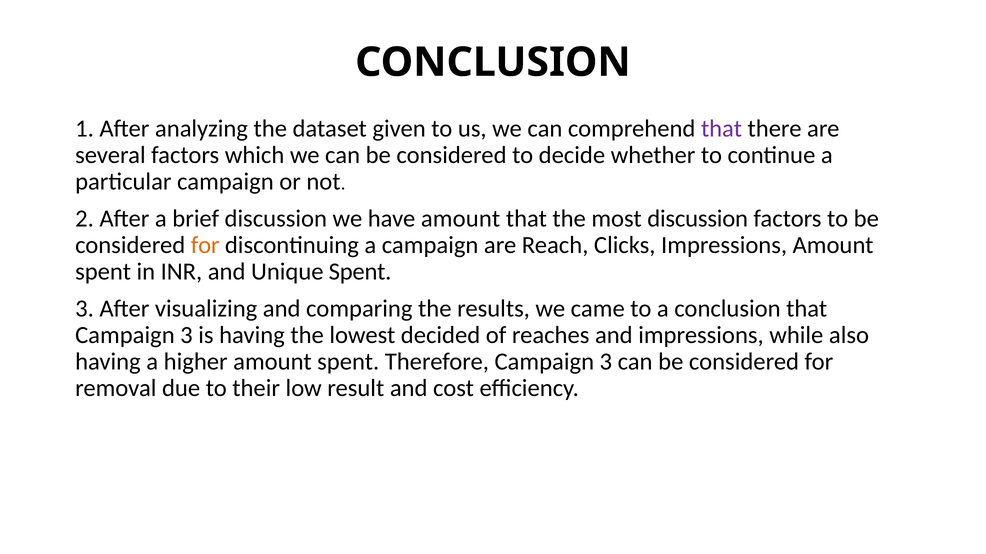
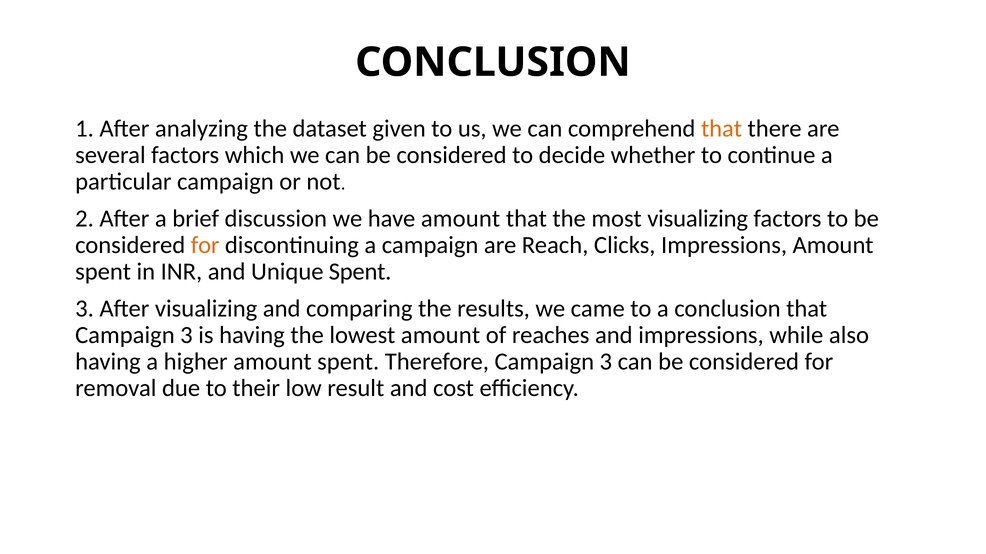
that at (722, 129) colour: purple -> orange
most discussion: discussion -> visualizing
lowest decided: decided -> amount
